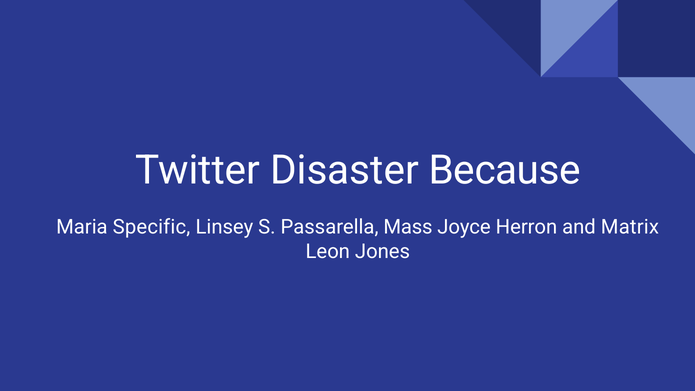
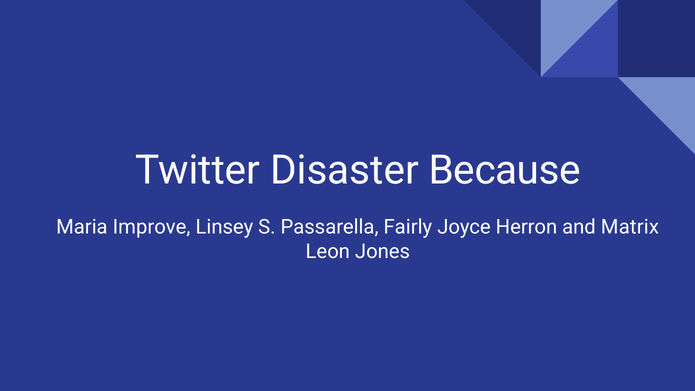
Specific: Specific -> Improve
Mass: Mass -> Fairly
